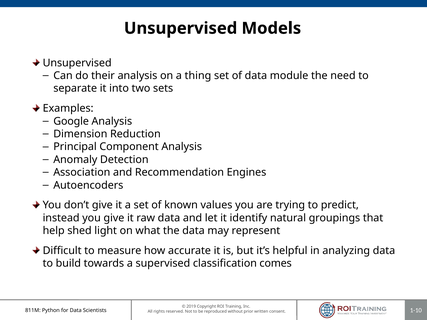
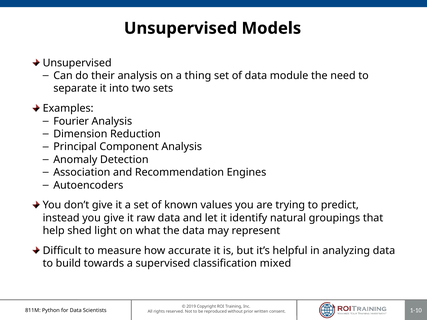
Google: Google -> Fourier
comes: comes -> mixed
